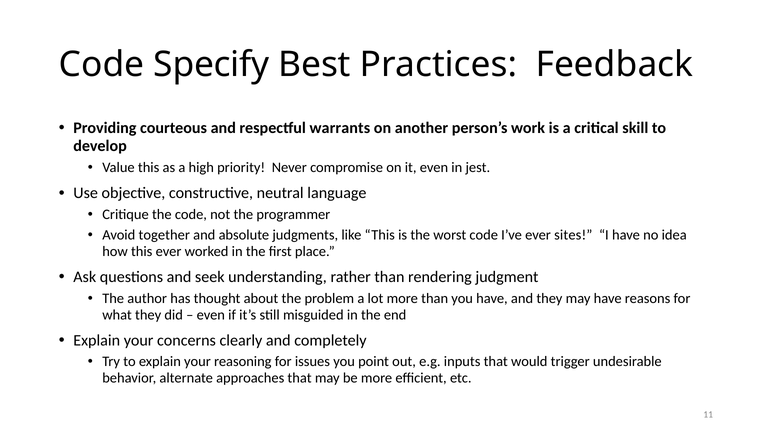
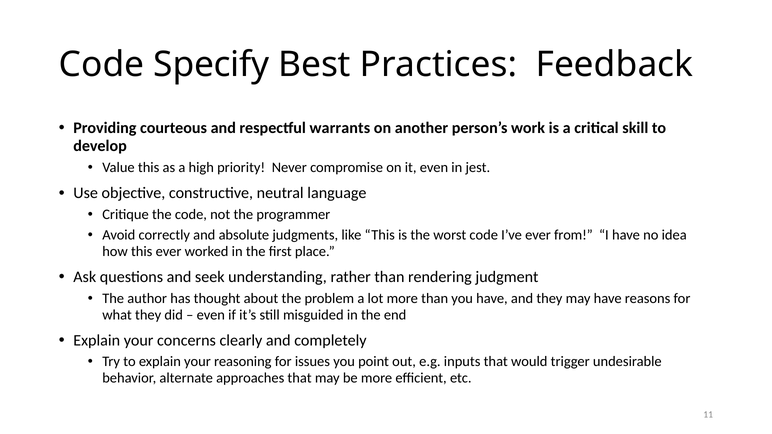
together: together -> correctly
sites: sites -> from
